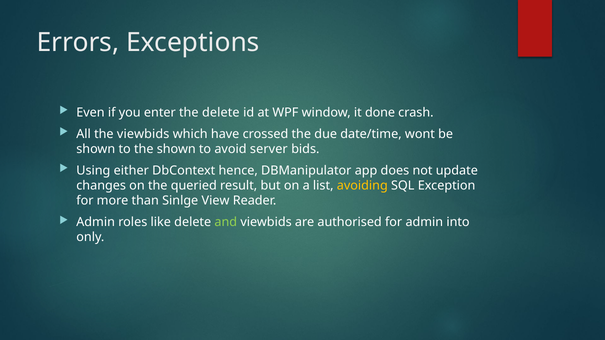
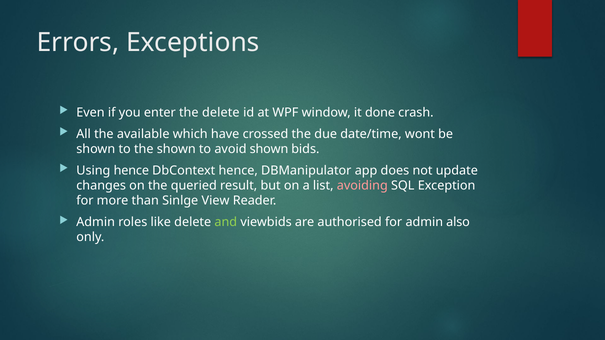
the viewbids: viewbids -> available
avoid server: server -> shown
Using either: either -> hence
avoiding colour: yellow -> pink
into: into -> also
